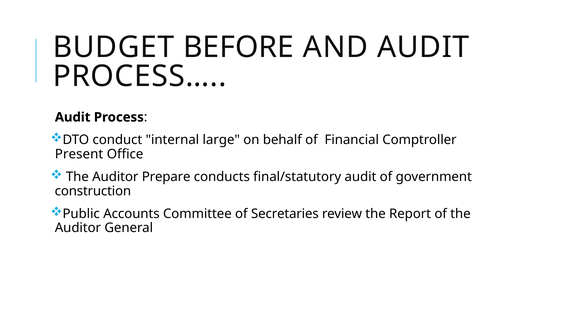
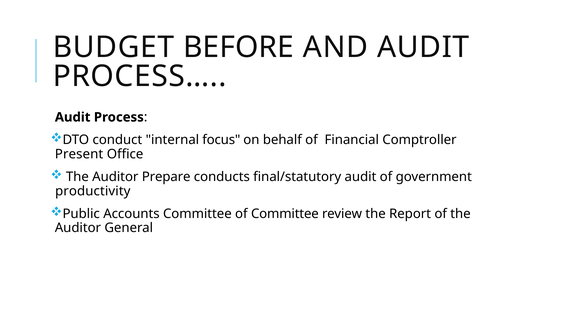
large: large -> focus
construction: construction -> productivity
of Secretaries: Secretaries -> Committee
